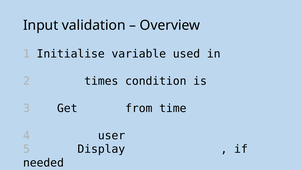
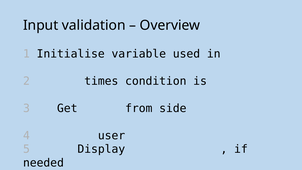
time: time -> side
